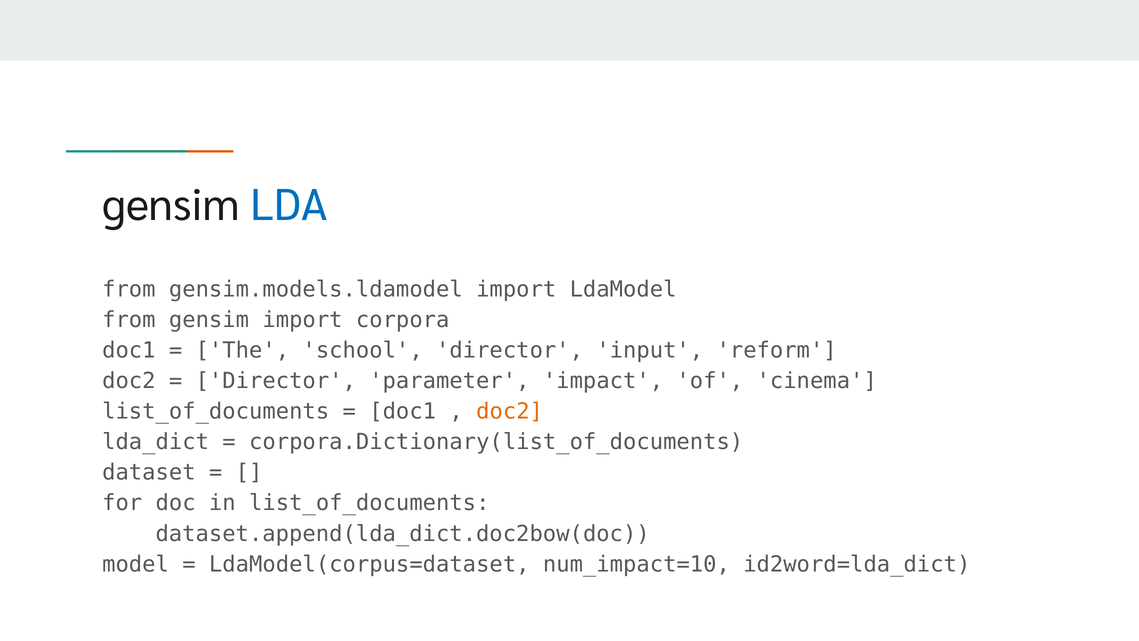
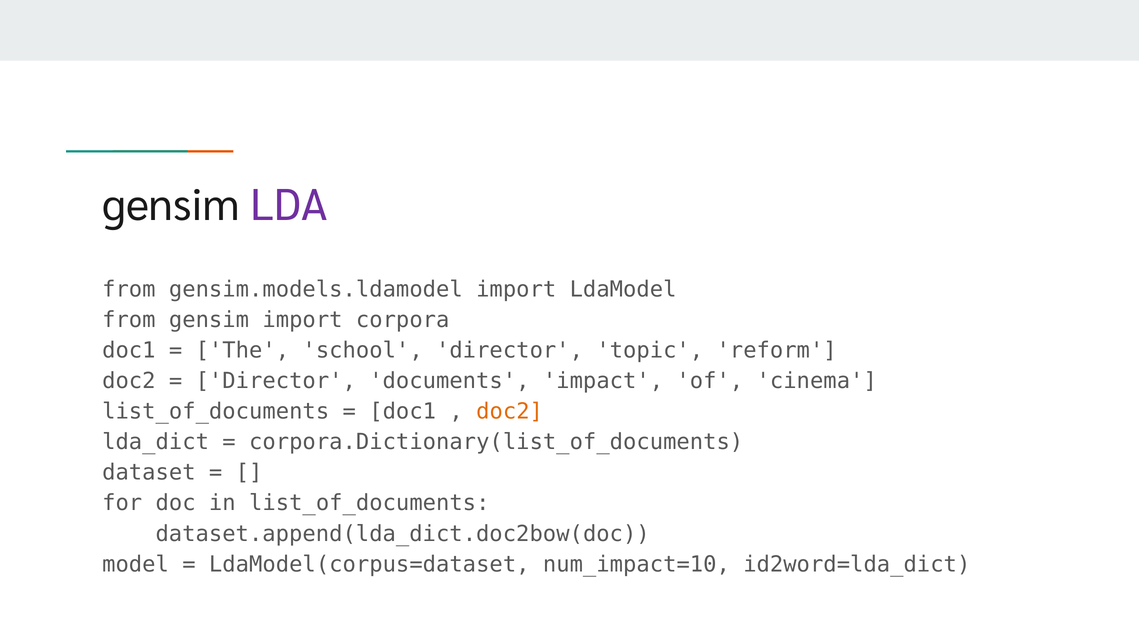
LDA colour: blue -> purple
input: input -> topic
parameter: parameter -> documents
